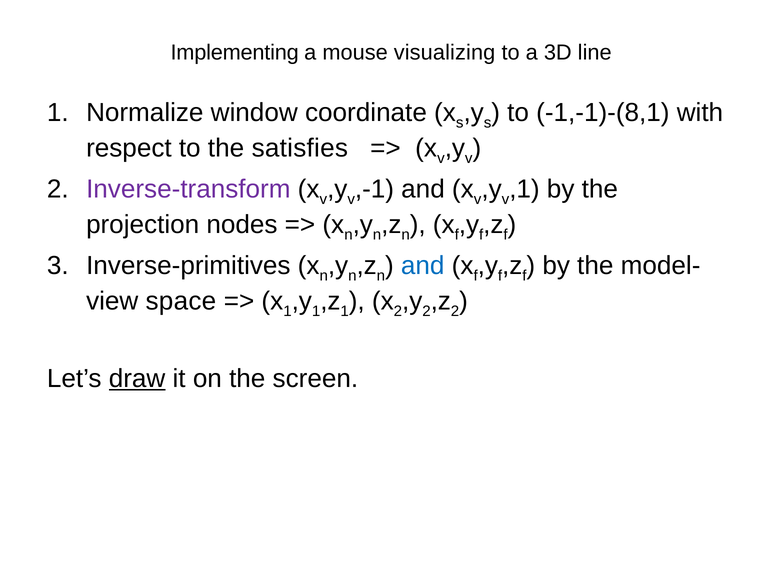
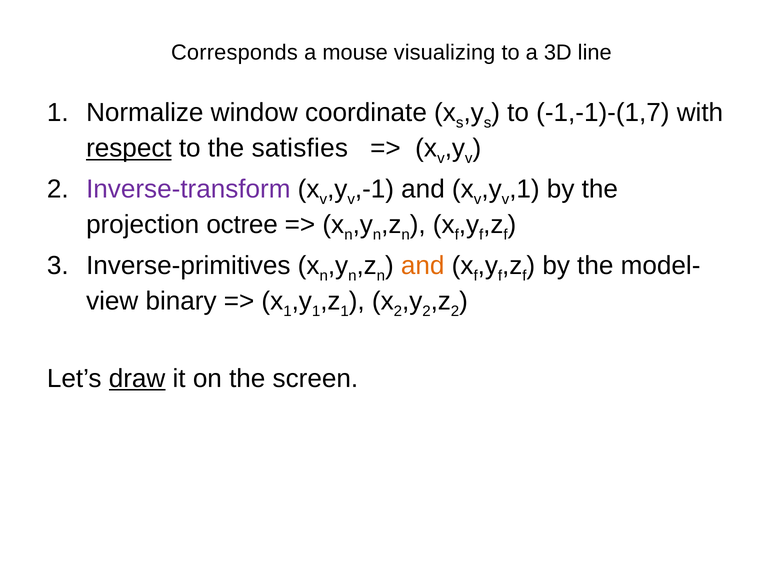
Implementing: Implementing -> Corresponds
-1,-1)-(8,1: -1,-1)-(8,1 -> -1,-1)-(1,7
respect underline: none -> present
nodes: nodes -> octree
and at (423, 266) colour: blue -> orange
space: space -> binary
